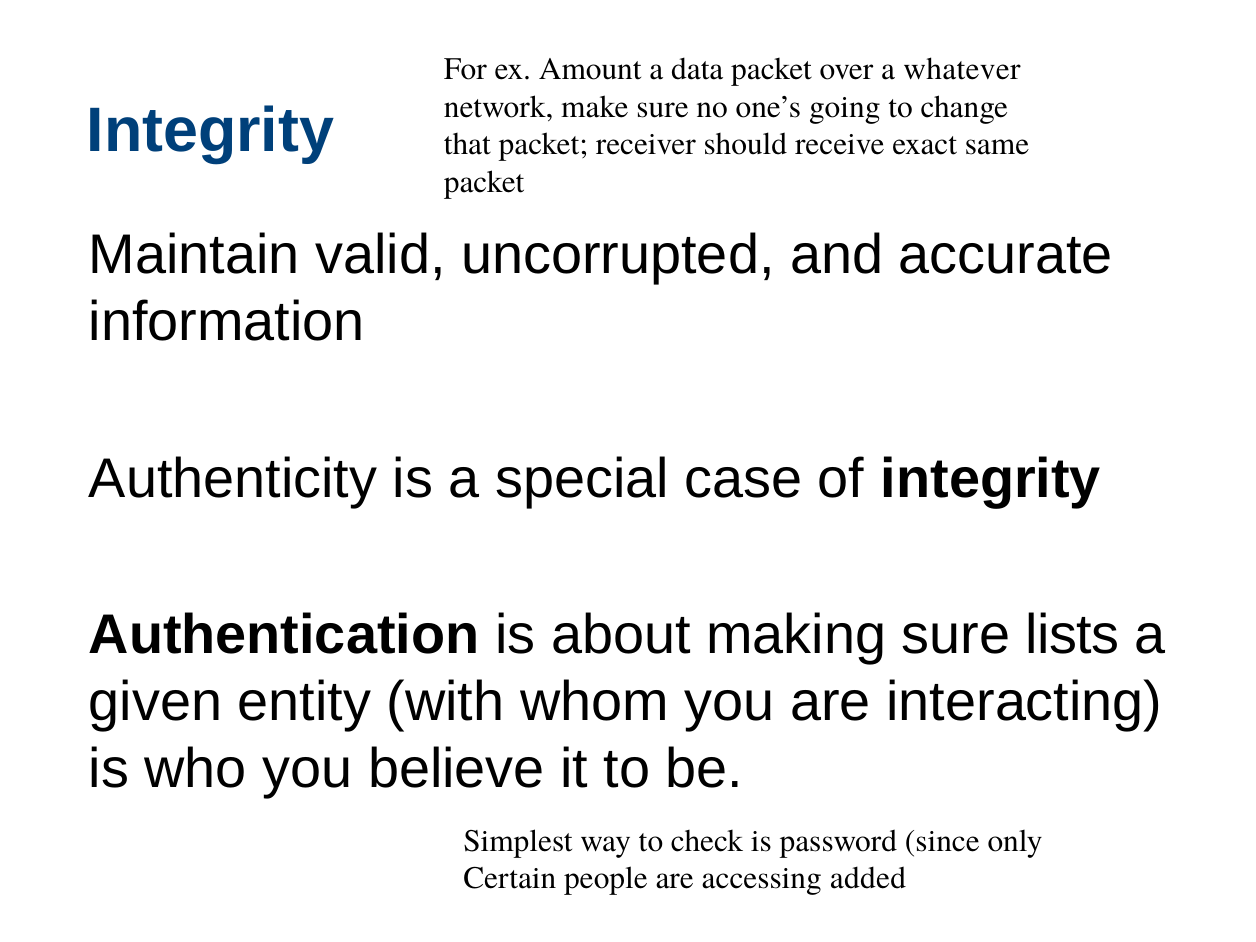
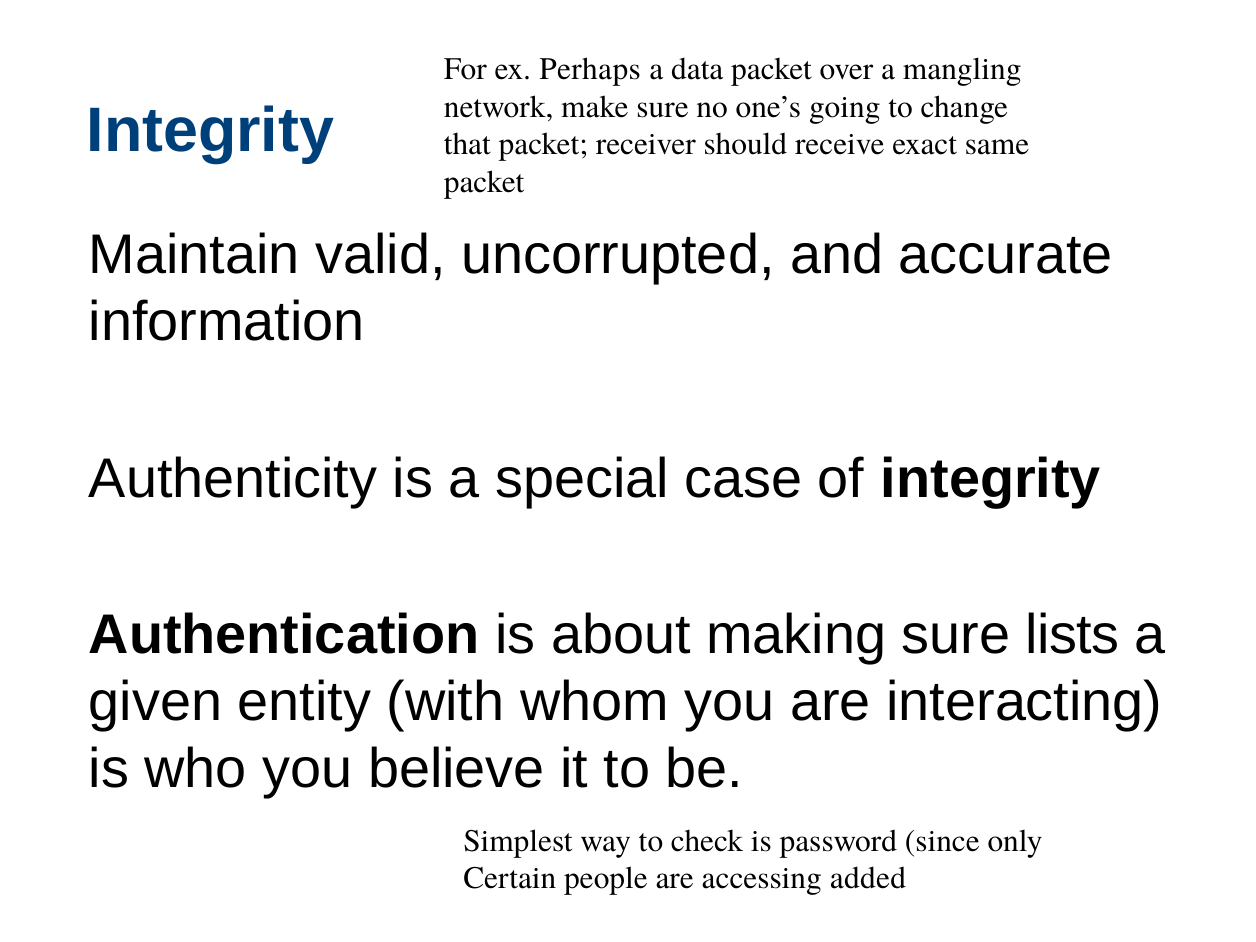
Amount: Amount -> Perhaps
whatever: whatever -> mangling
